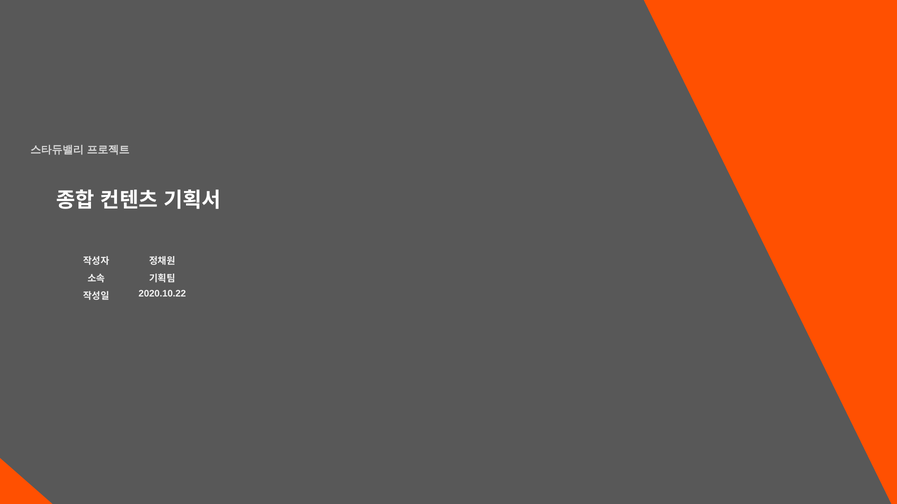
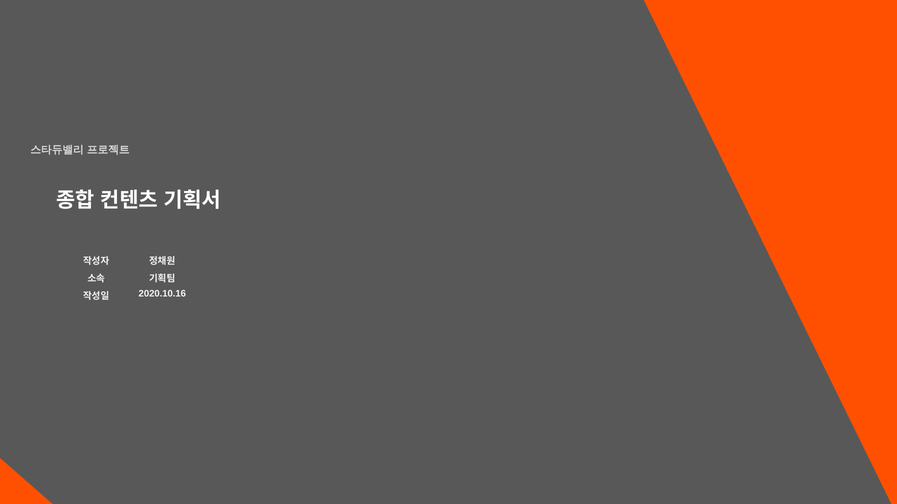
2020.10.22: 2020.10.22 -> 2020.10.16
